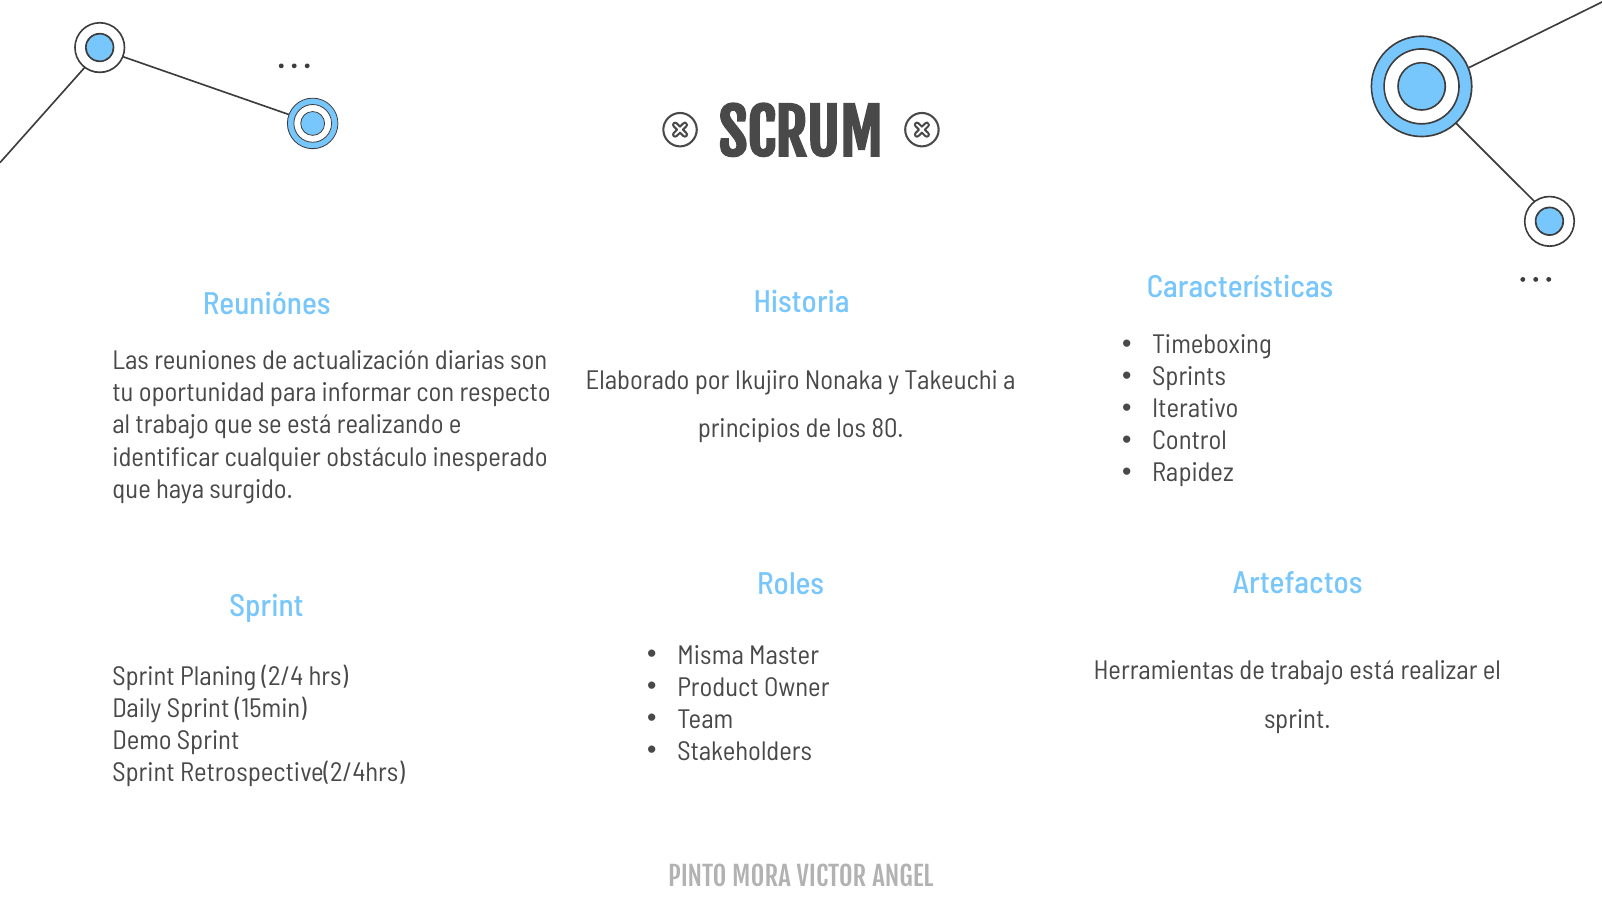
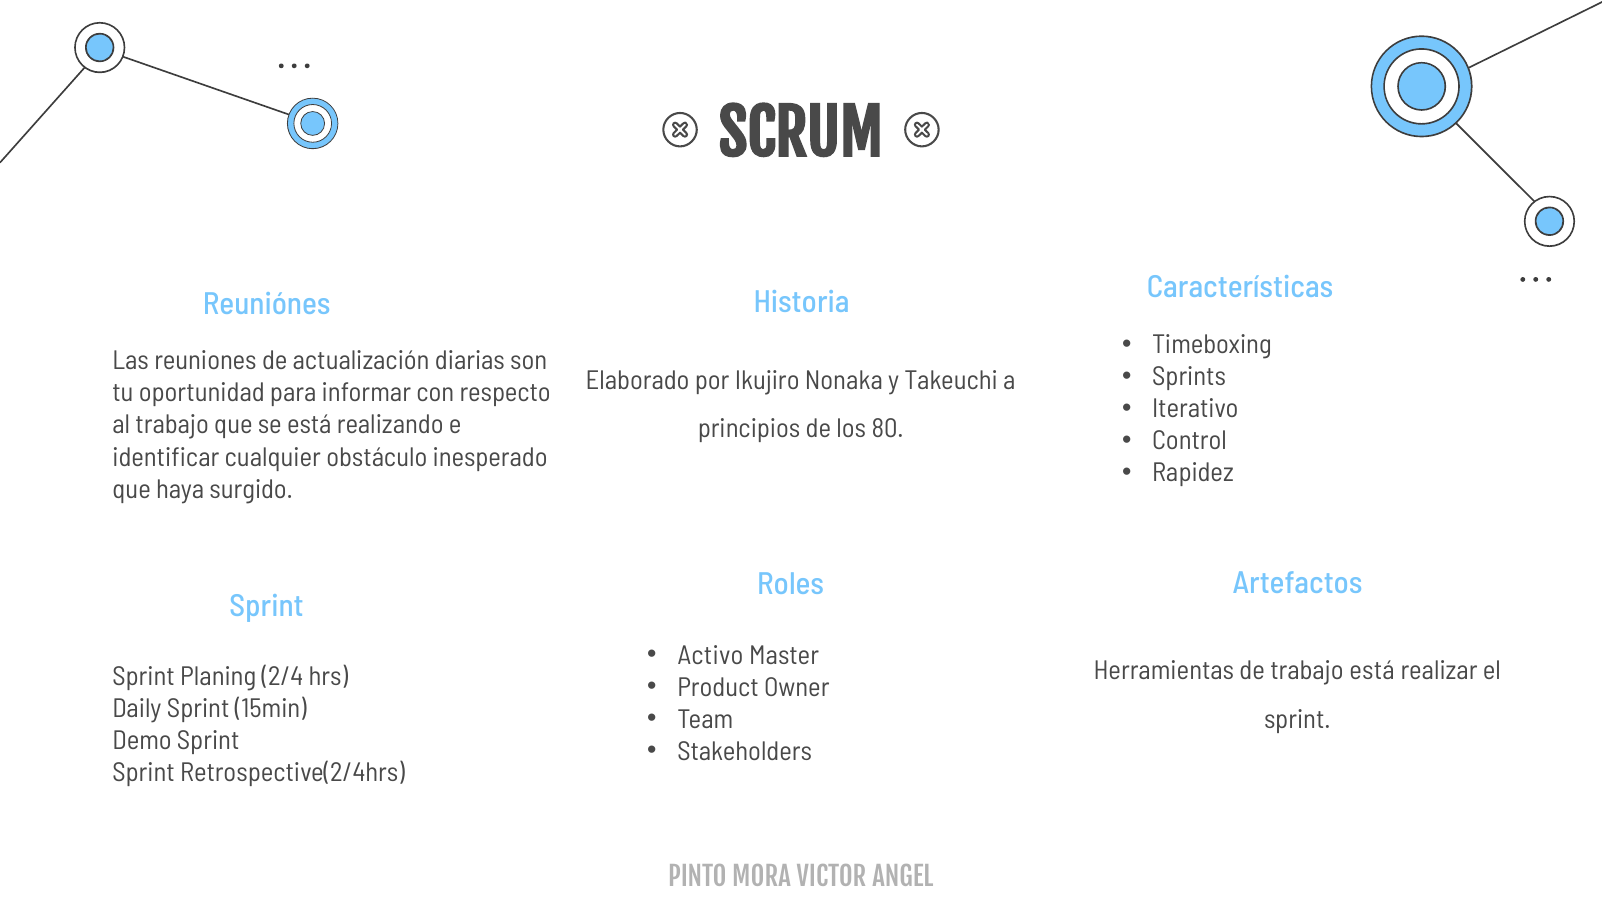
Misma: Misma -> Activo
